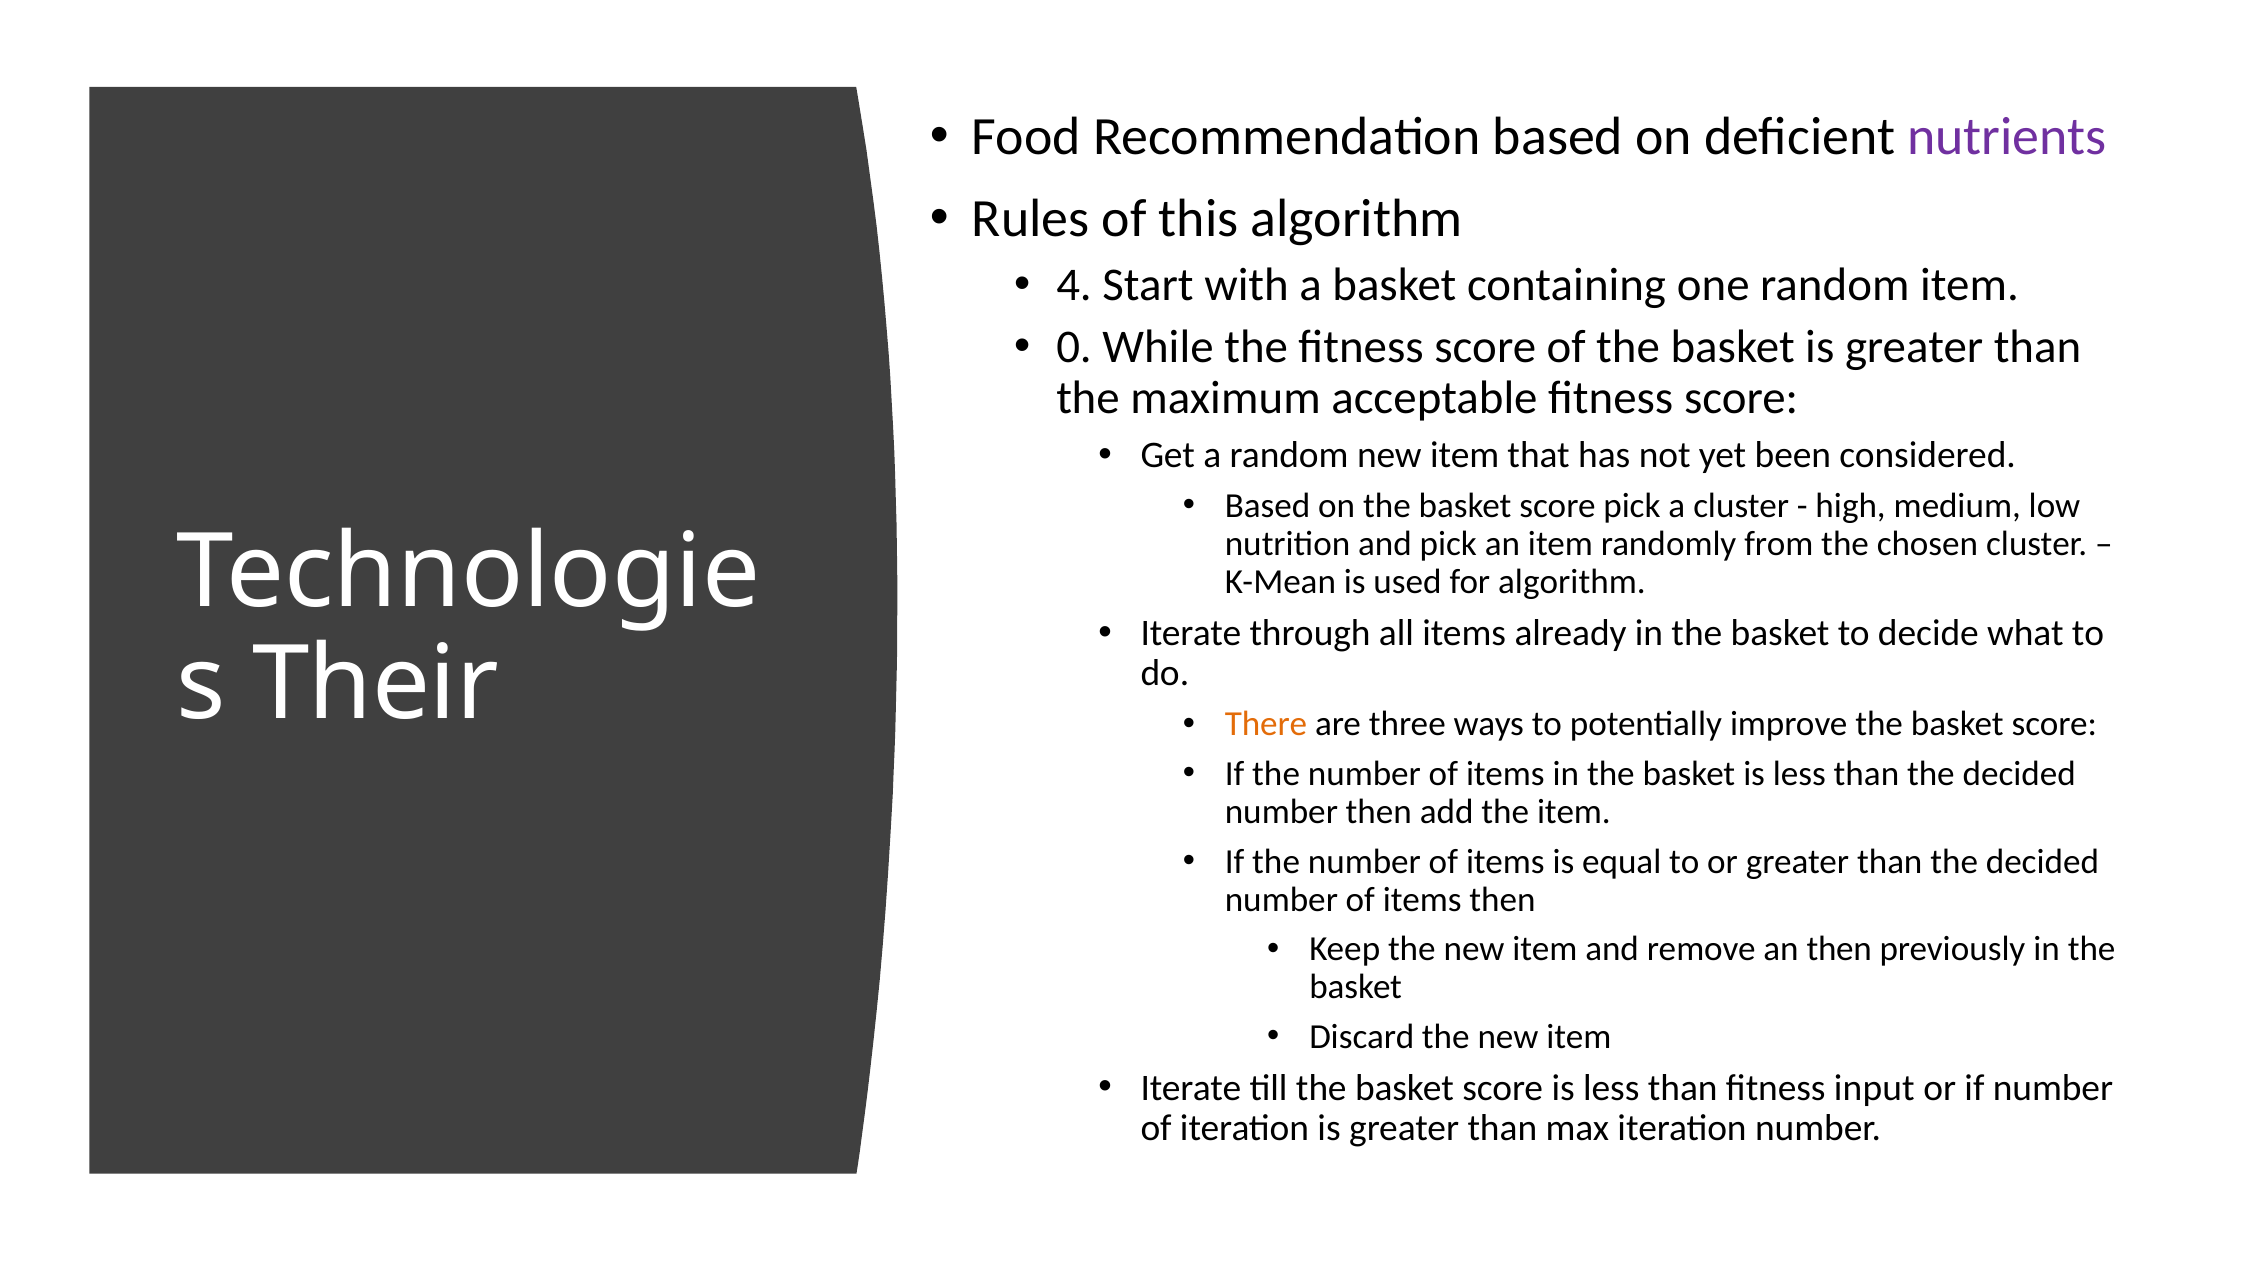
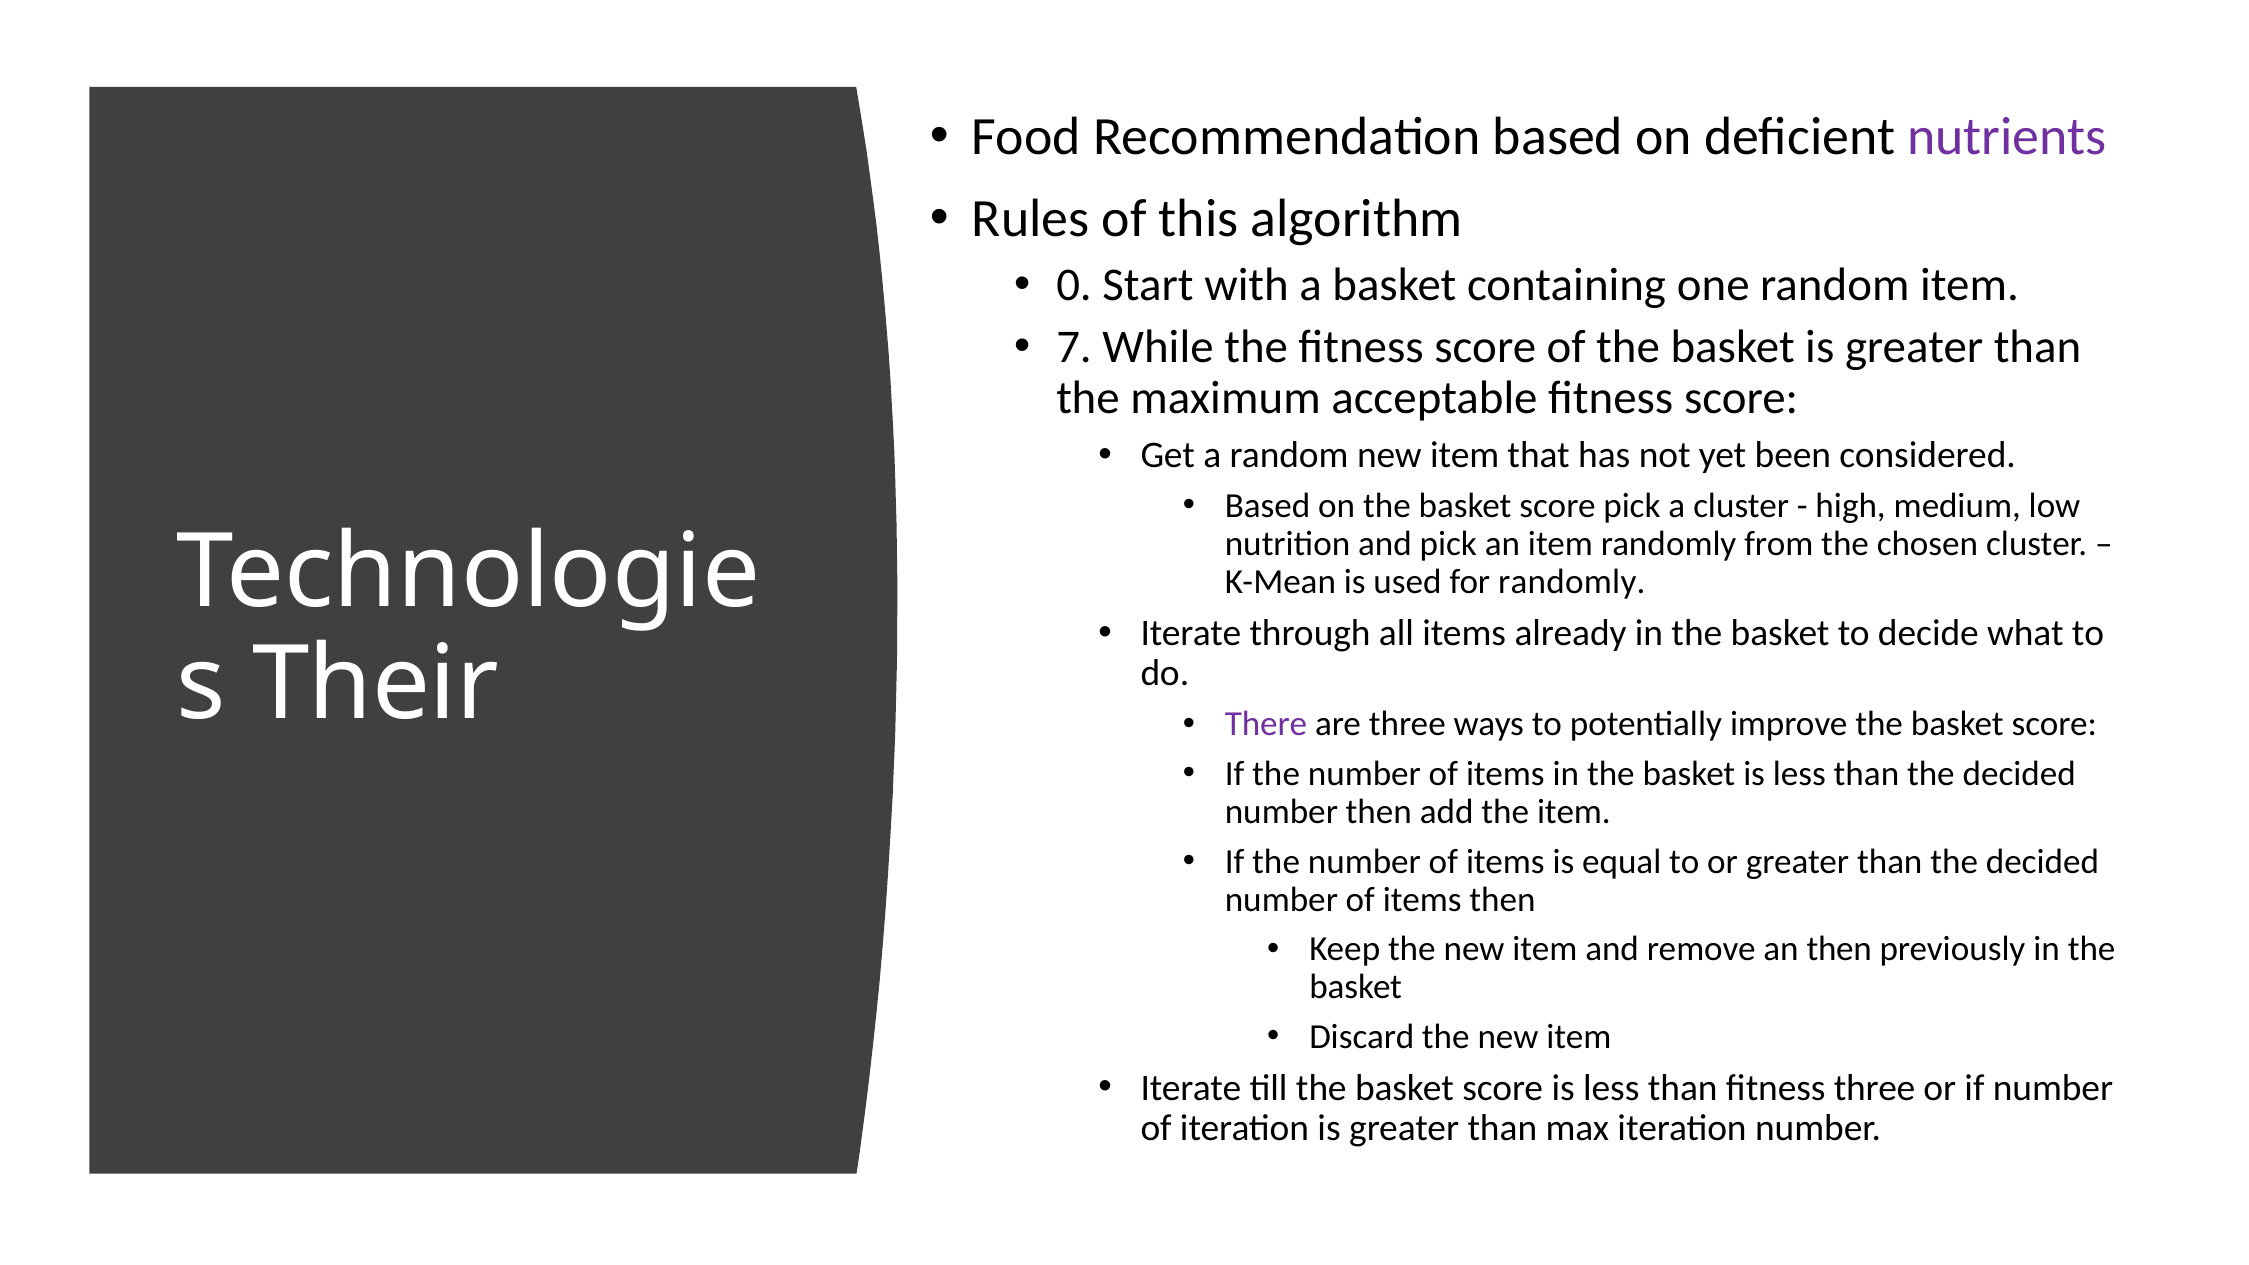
4: 4 -> 0
0: 0 -> 7
for algorithm: algorithm -> randomly
There colour: orange -> purple
fitness input: input -> three
